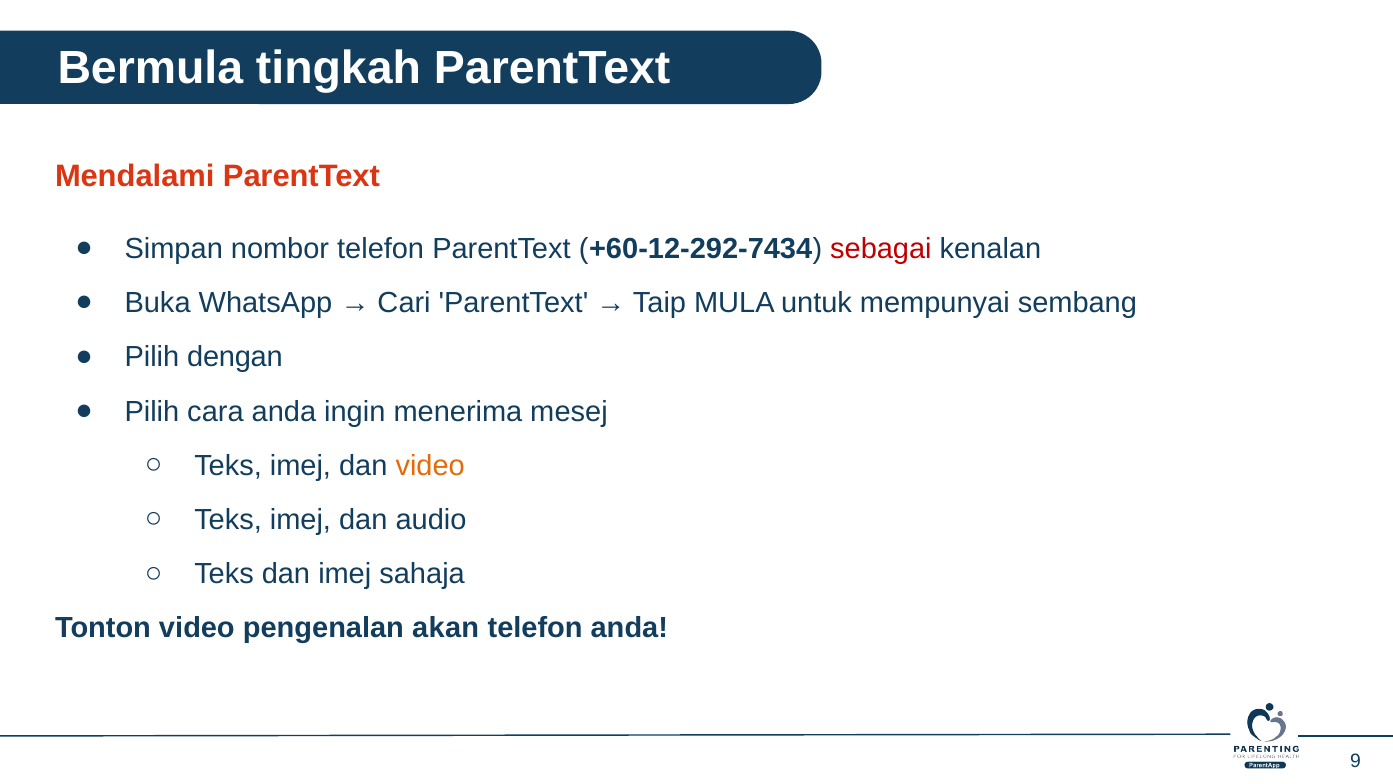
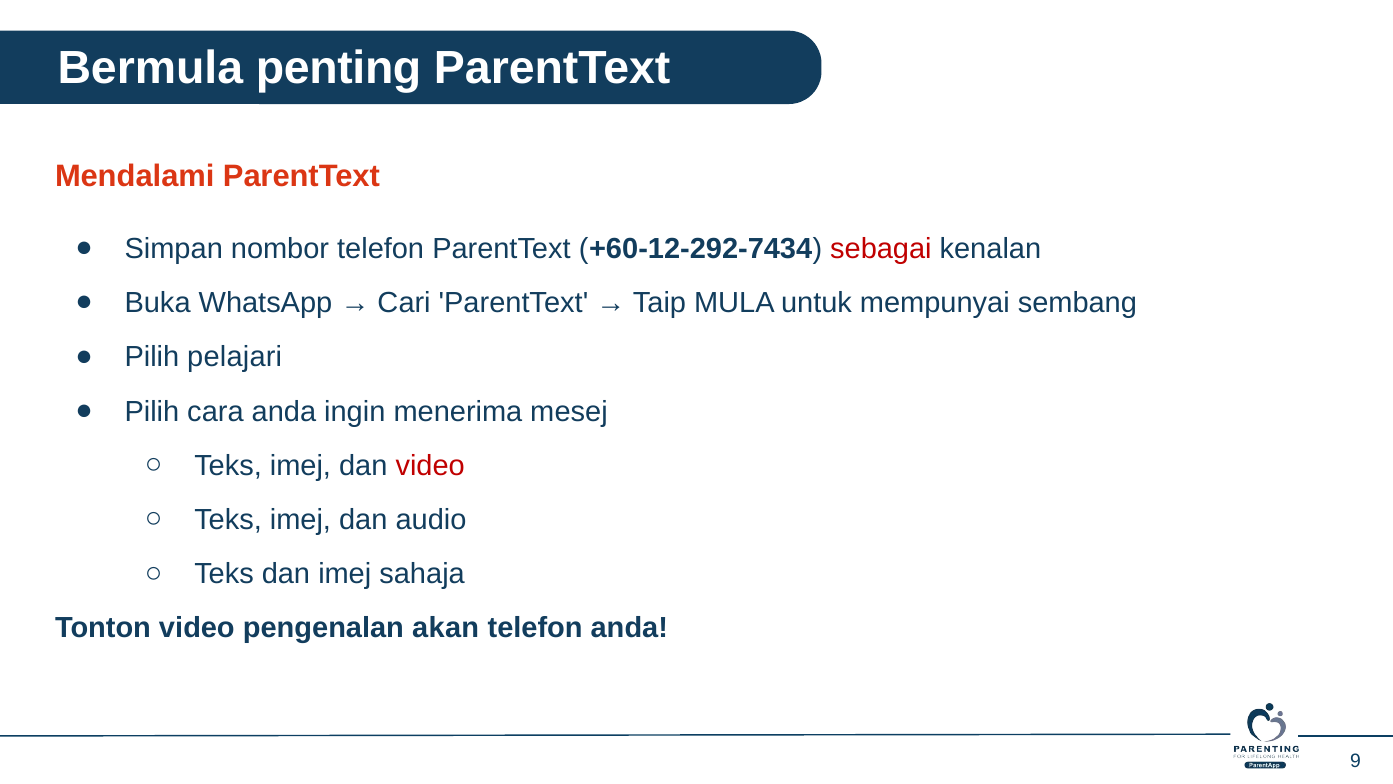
tingkah: tingkah -> penting
dengan: dengan -> pelajari
video at (430, 465) colour: orange -> red
